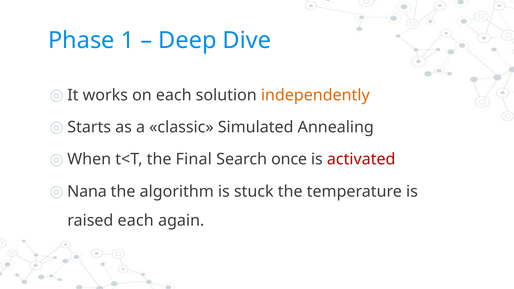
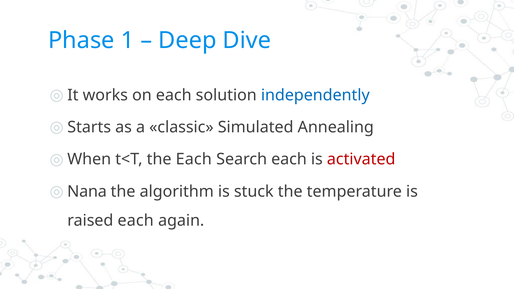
independently colour: orange -> blue
the Final: Final -> Each
Search once: once -> each
